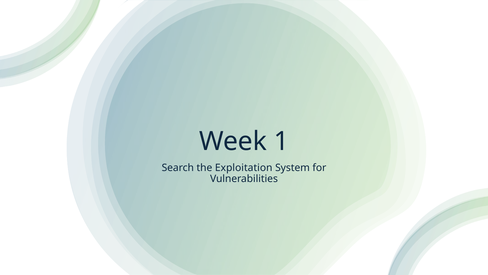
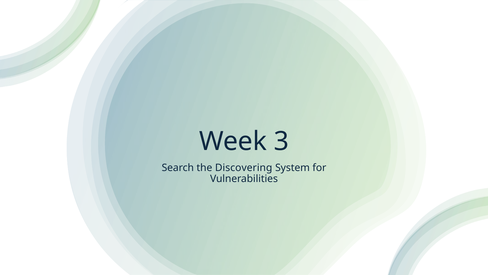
1: 1 -> 3
Exploitation: Exploitation -> Discovering
